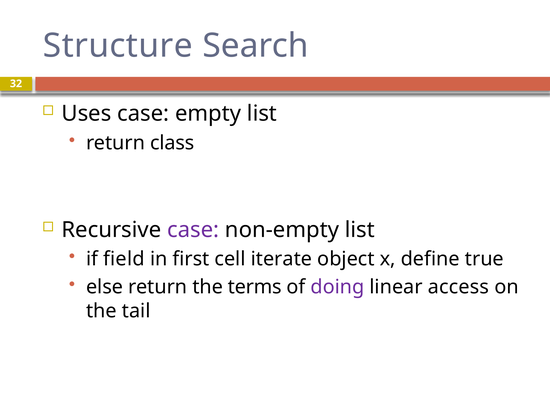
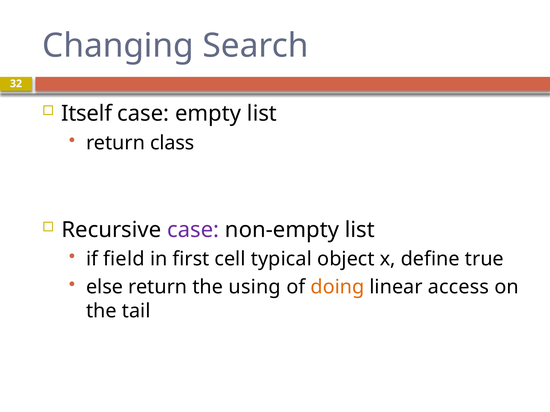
Structure: Structure -> Changing
Uses: Uses -> Itself
iterate: iterate -> typical
terms: terms -> using
doing colour: purple -> orange
